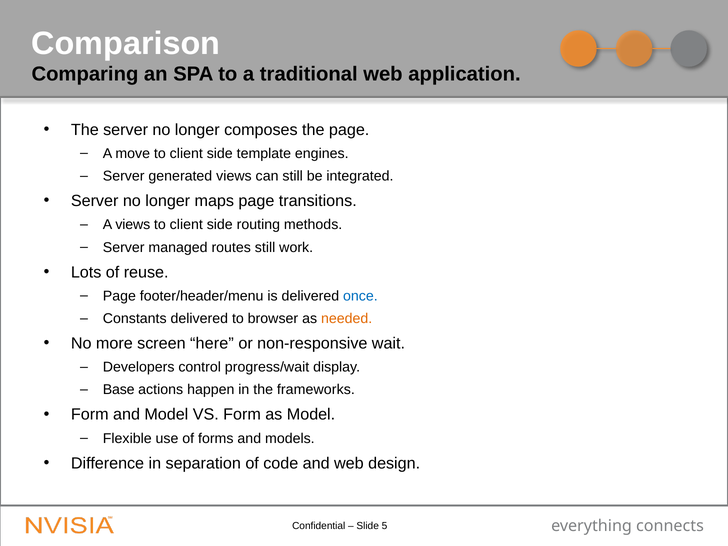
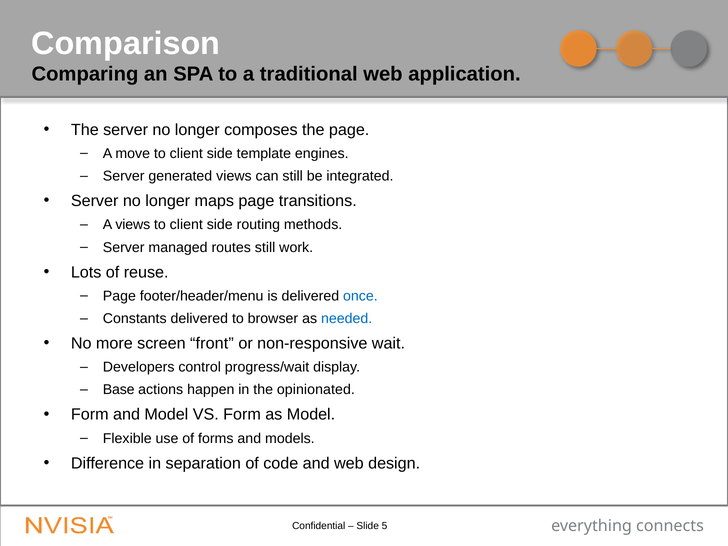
needed colour: orange -> blue
here: here -> front
frameworks: frameworks -> opinionated
